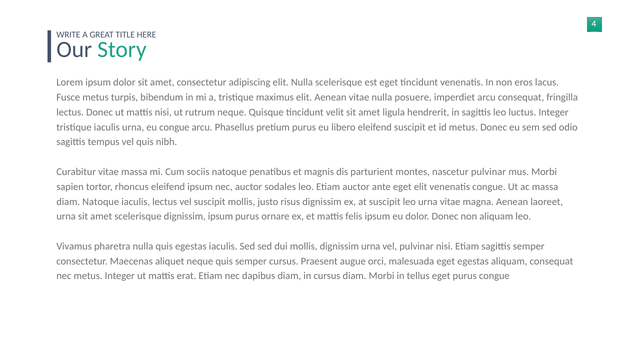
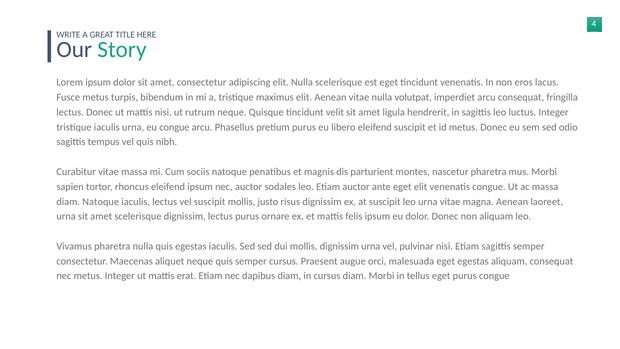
posuere: posuere -> volutpat
nascetur pulvinar: pulvinar -> pharetra
dignissim ipsum: ipsum -> lectus
